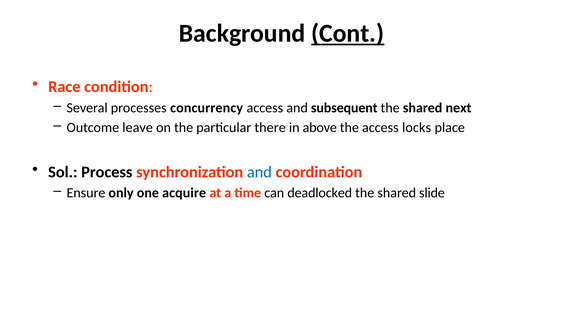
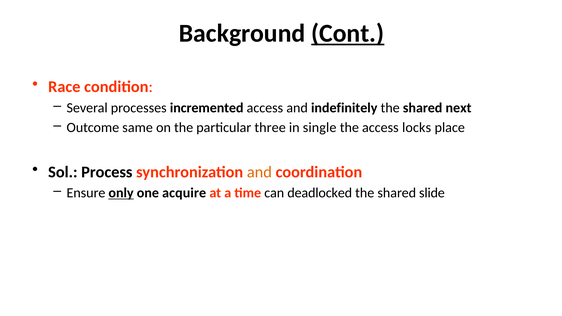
concurrency: concurrency -> incremented
subsequent: subsequent -> indefinitely
leave: leave -> same
there: there -> three
above: above -> single
and at (259, 172) colour: blue -> orange
only underline: none -> present
